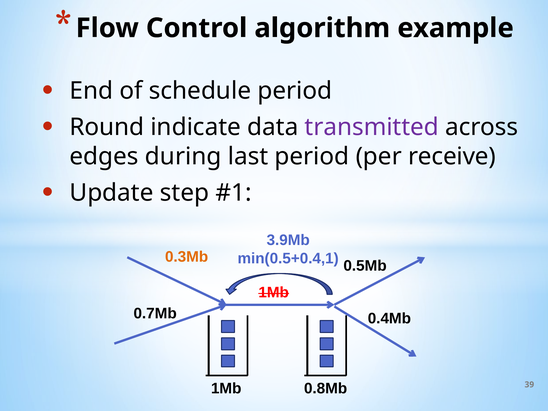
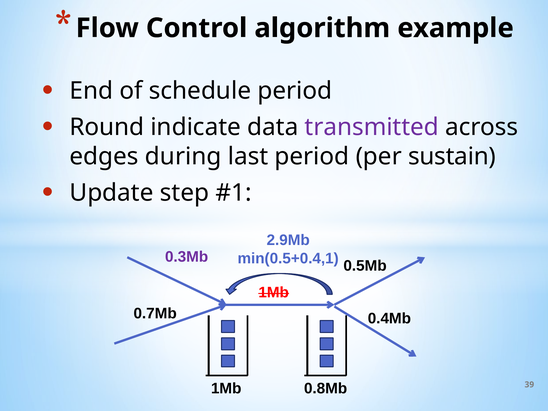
receive: receive -> sustain
3.9Mb: 3.9Mb -> 2.9Mb
0.3Mb colour: orange -> purple
